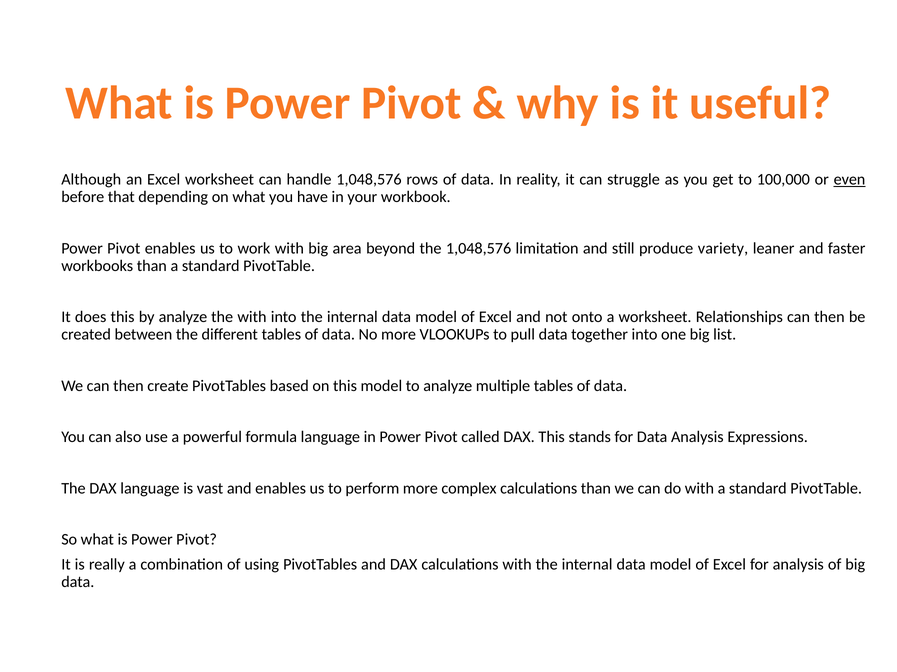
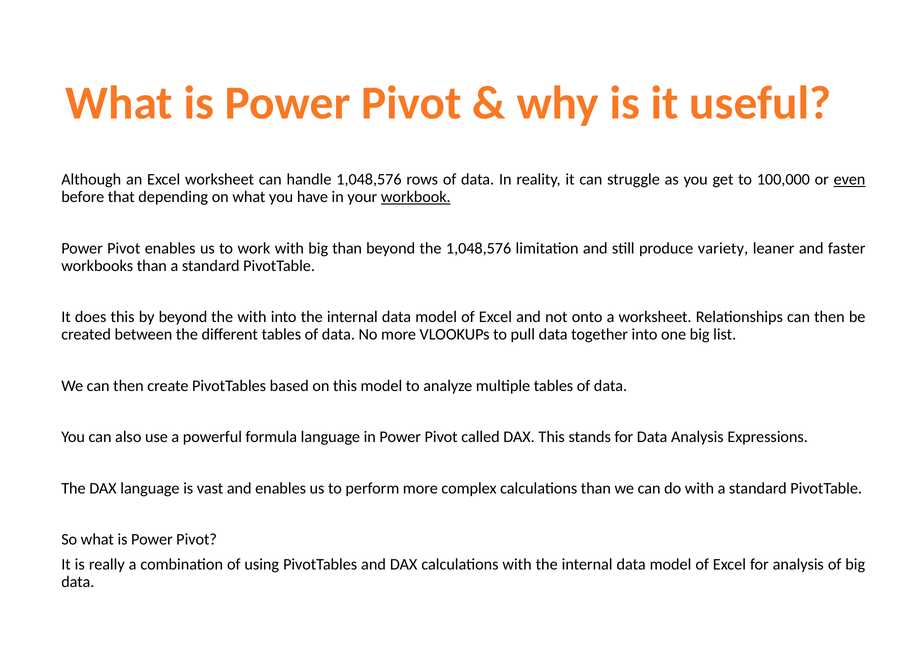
workbook underline: none -> present
big area: area -> than
by analyze: analyze -> beyond
